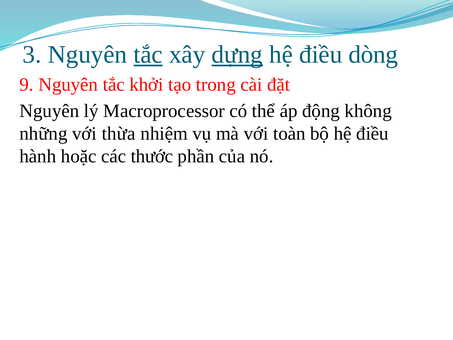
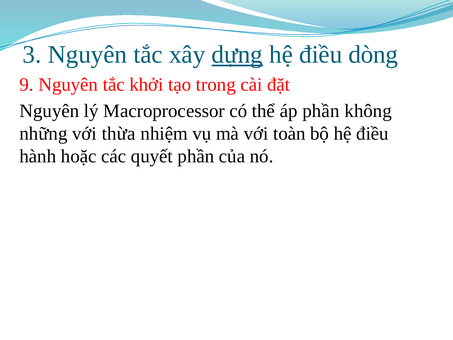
tắc at (148, 55) underline: present -> none
áp động: động -> phần
thước: thước -> quyết
